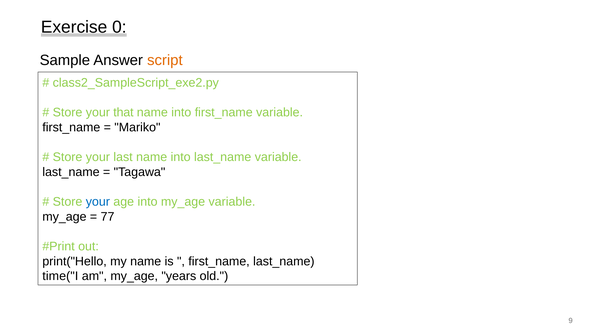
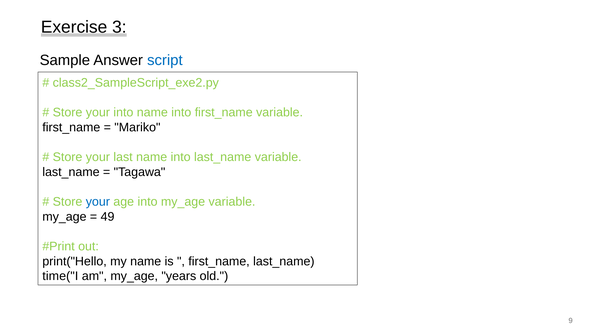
0: 0 -> 3
script colour: orange -> blue
your that: that -> into
77: 77 -> 49
